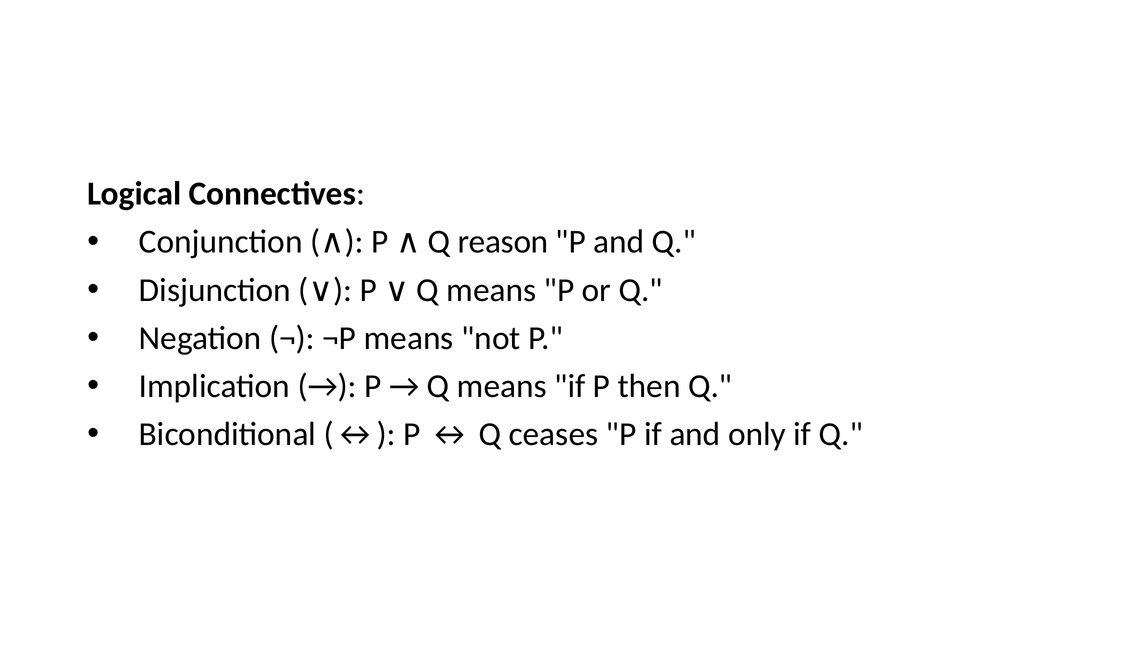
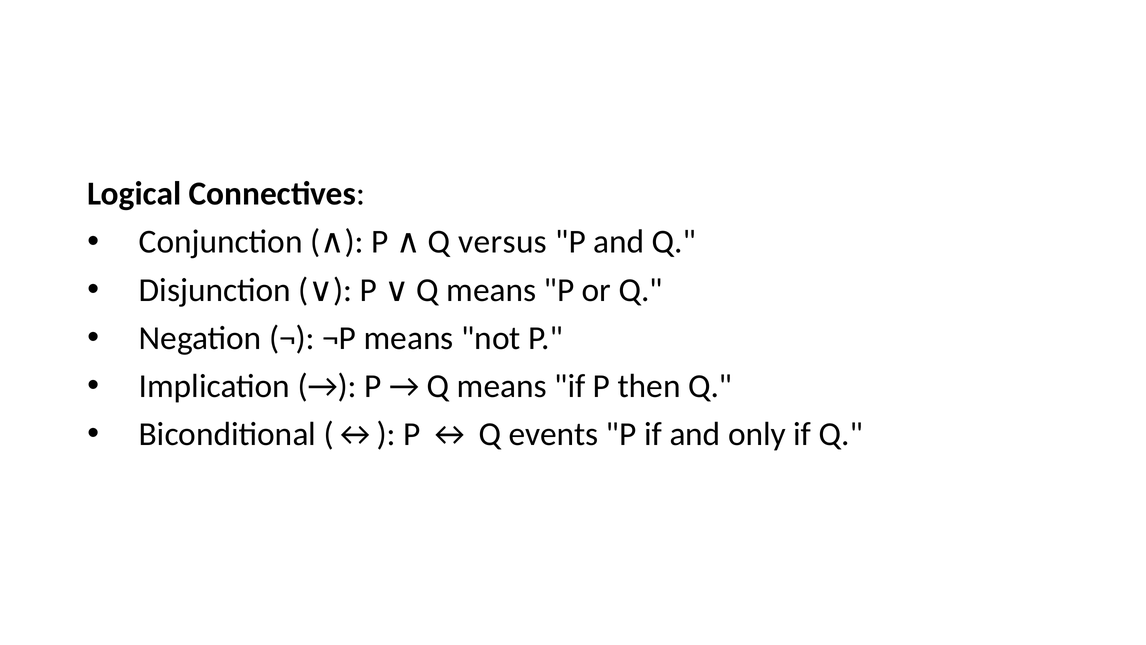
reason: reason -> versus
ceases: ceases -> events
